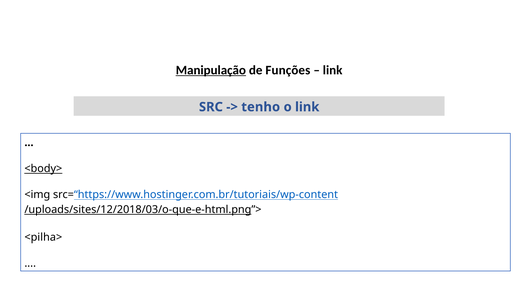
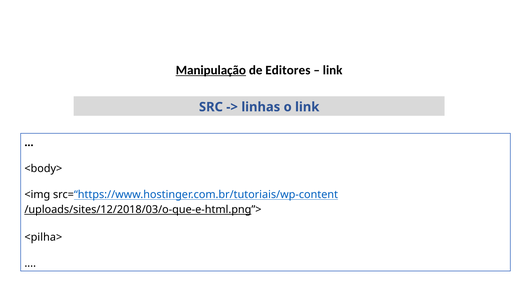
Funções: Funções -> Editores
tenho: tenho -> linhas
<body> underline: present -> none
